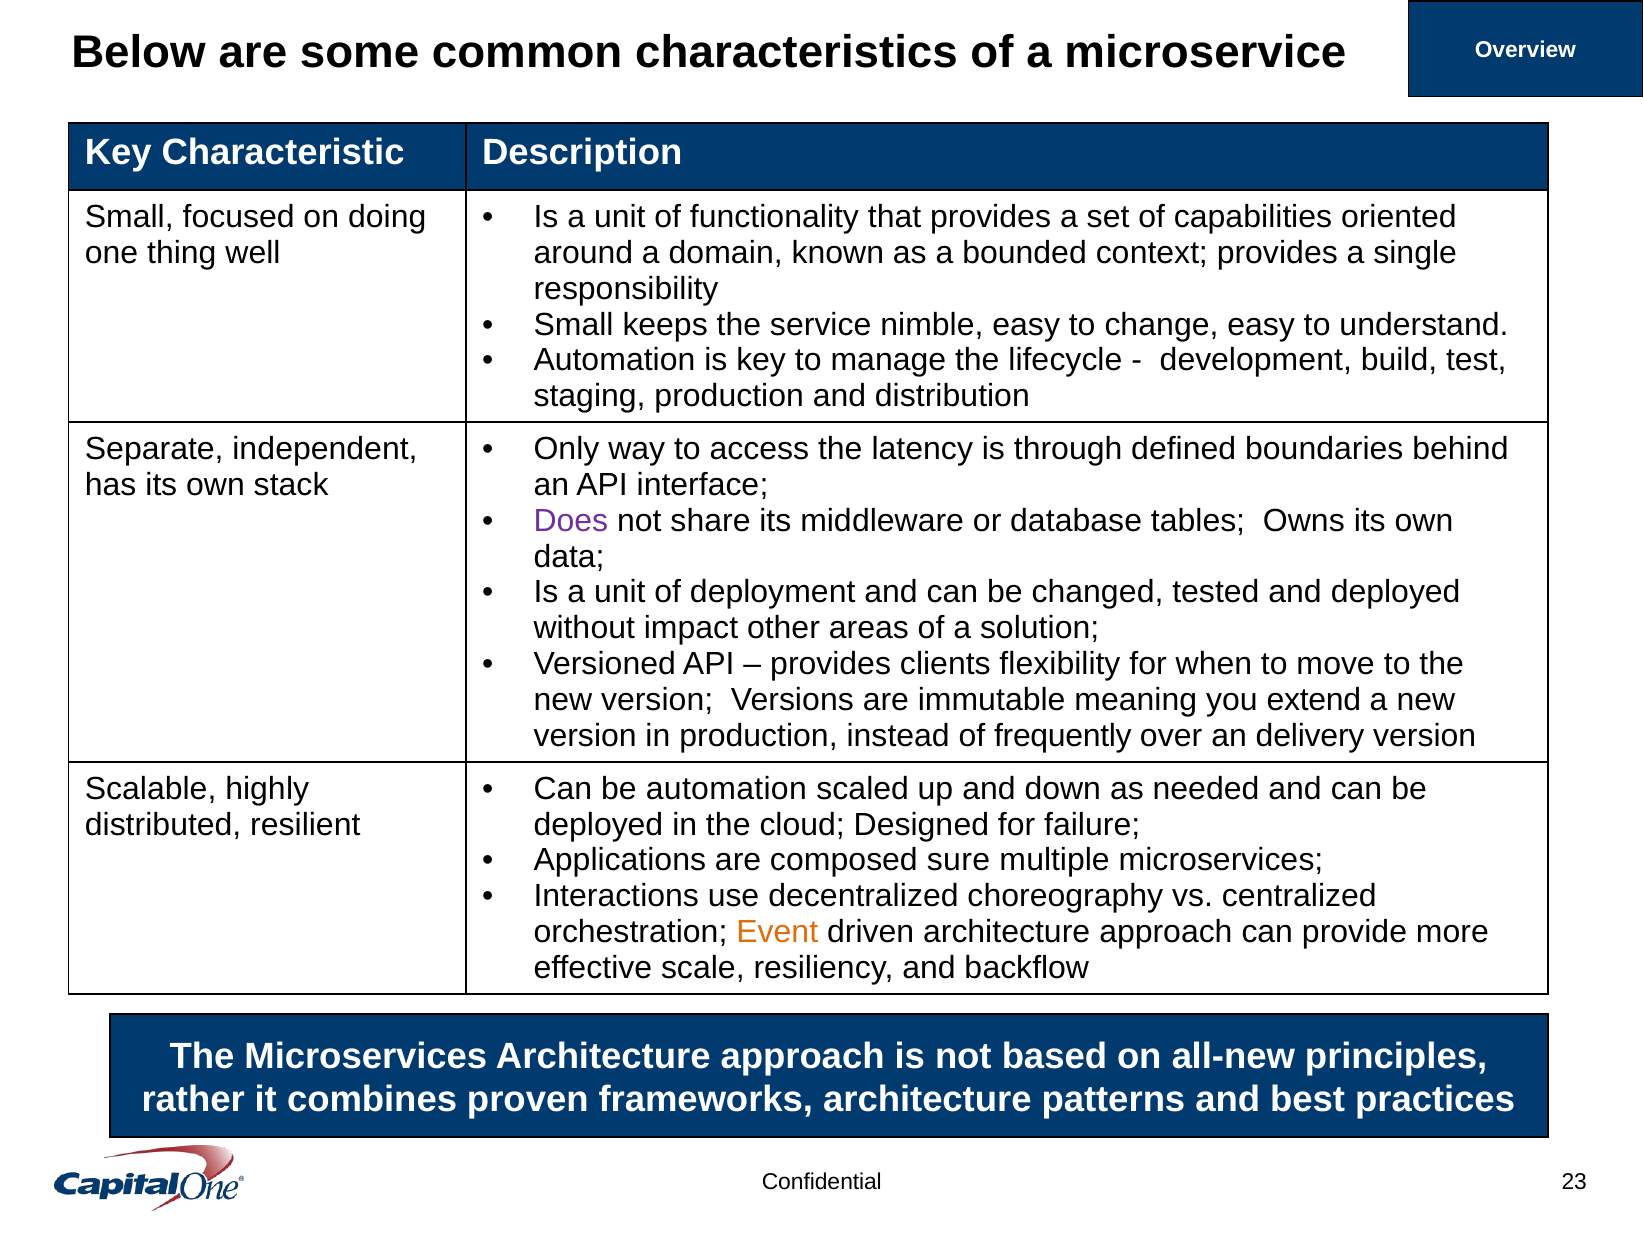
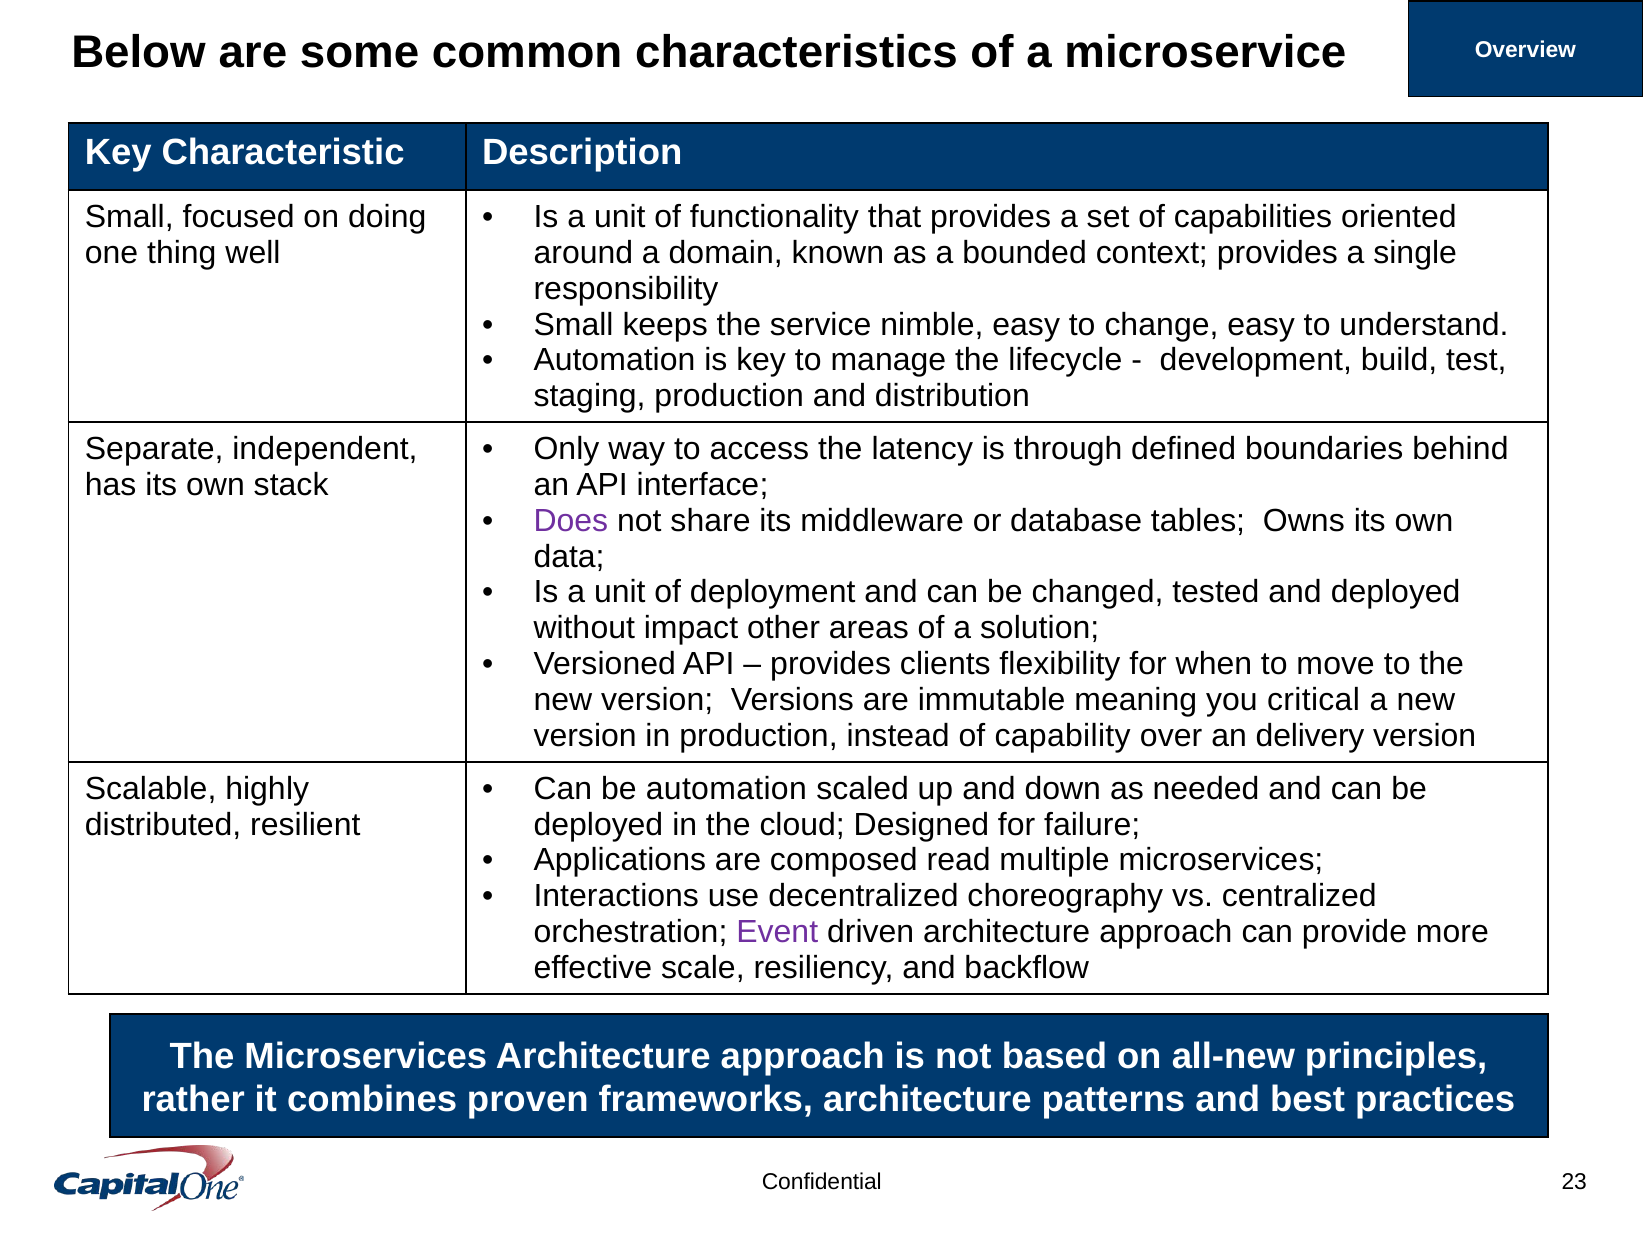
extend: extend -> critical
frequently: frequently -> capability
sure: sure -> read
Event colour: orange -> purple
